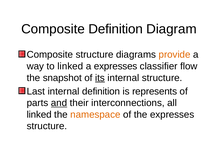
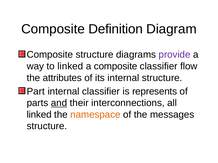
provide colour: orange -> purple
a expresses: expresses -> composite
snapshot: snapshot -> attributes
its underline: present -> none
Last: Last -> Part
internal definition: definition -> classifier
the expresses: expresses -> messages
